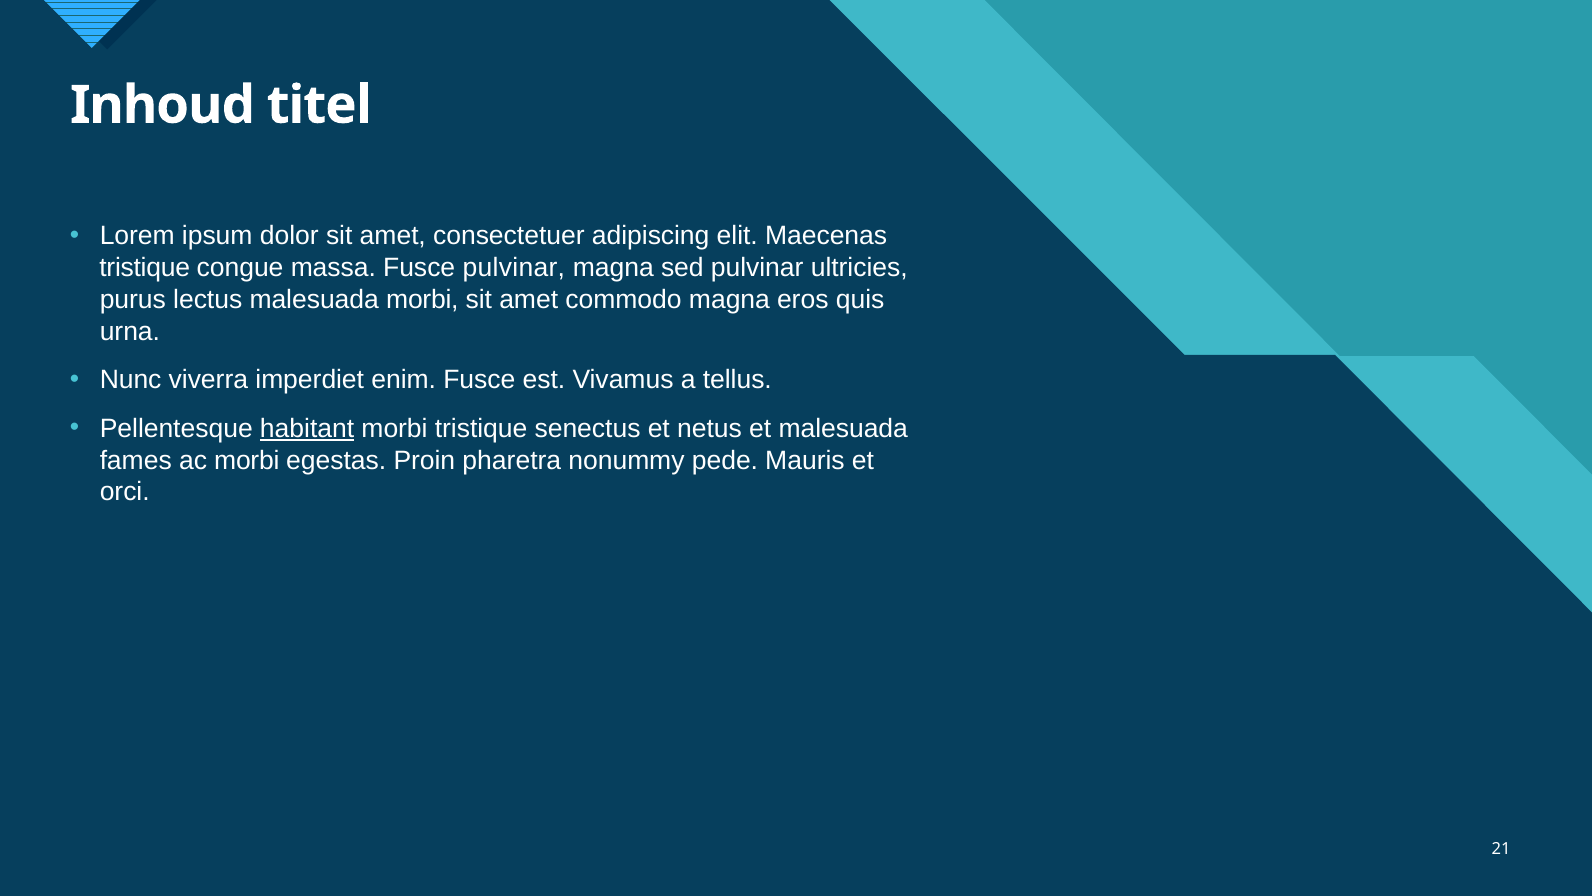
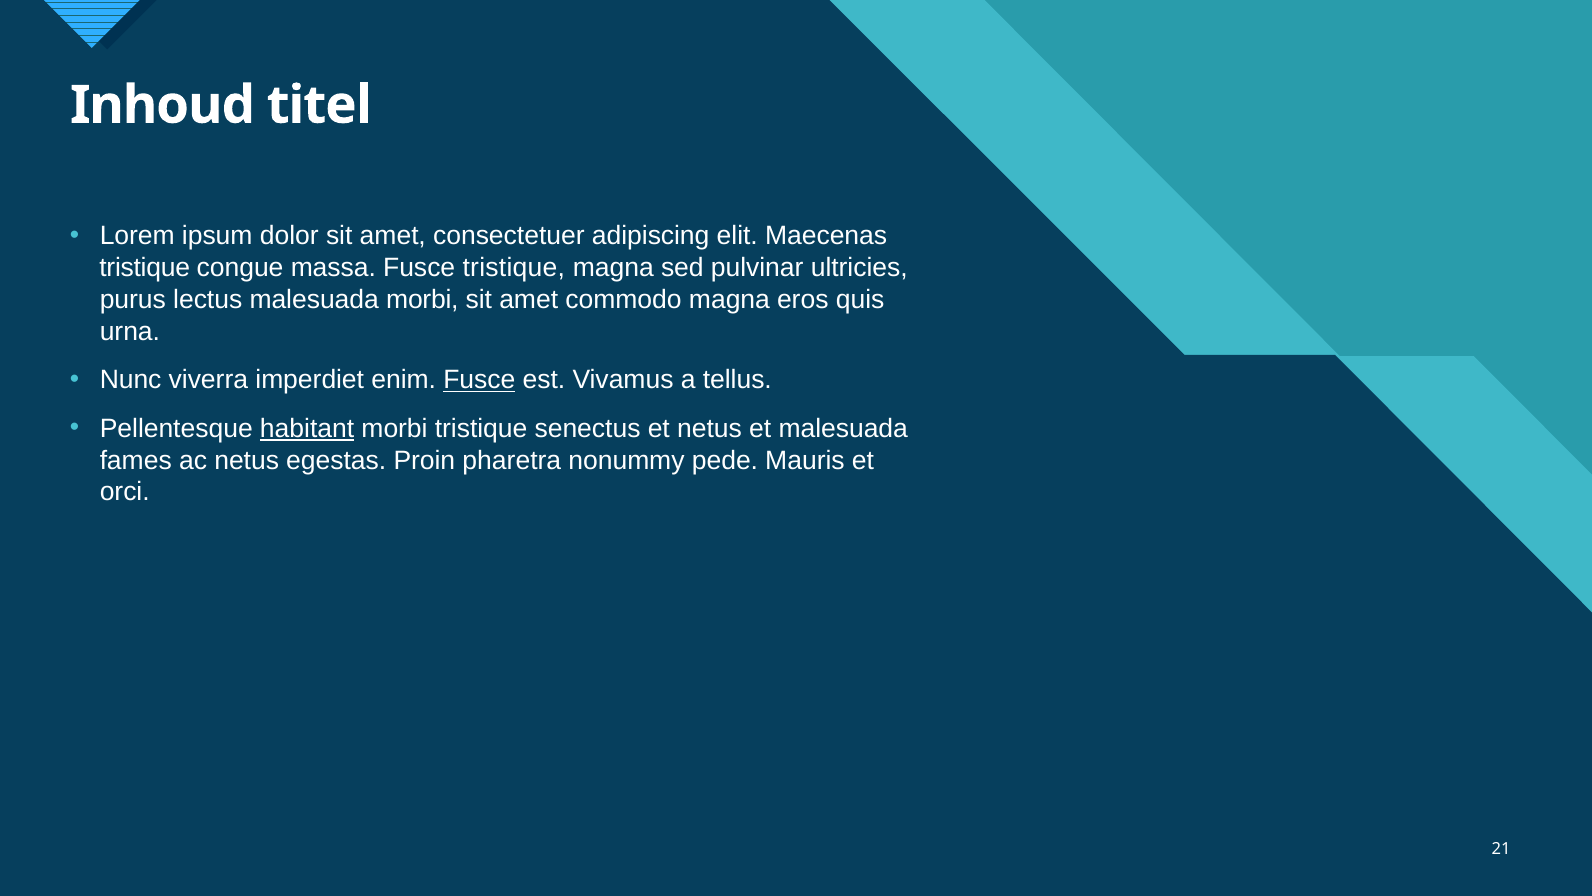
Fusce pulvinar: pulvinar -> tristique
Fusce at (479, 380) underline: none -> present
ac morbi: morbi -> netus
